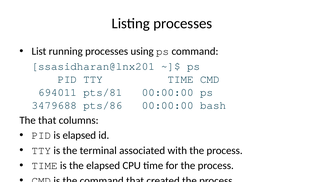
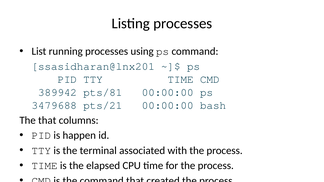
694011: 694011 -> 389942
pts/86: pts/86 -> pts/21
is elapsed: elapsed -> happen
